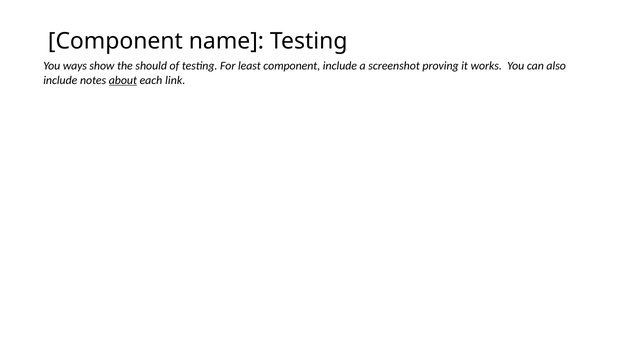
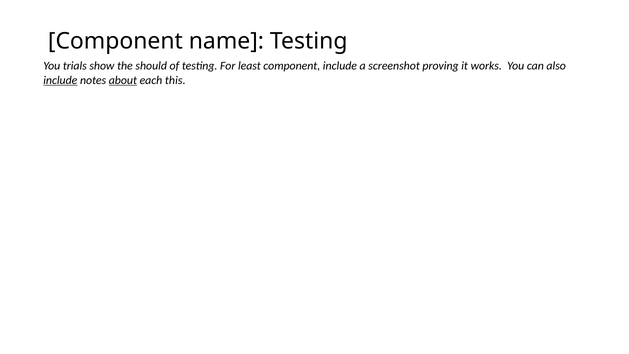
ways: ways -> trials
include at (60, 80) underline: none -> present
link: link -> this
